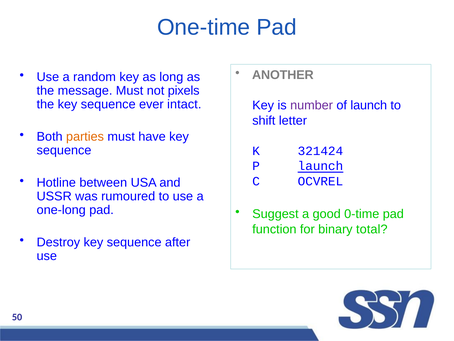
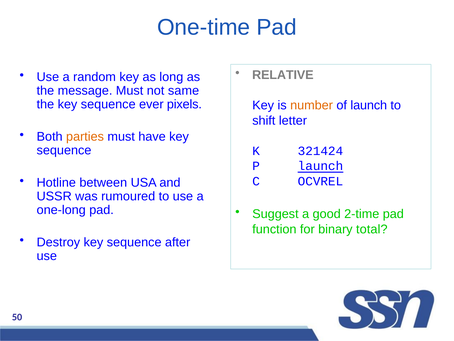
ANOTHER: ANOTHER -> RELATIVE
pixels: pixels -> same
intact: intact -> pixels
number colour: purple -> orange
0-time: 0-time -> 2-time
